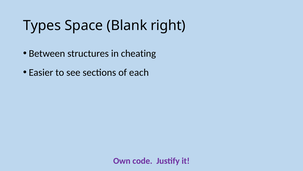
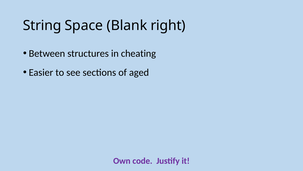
Types: Types -> String
each: each -> aged
